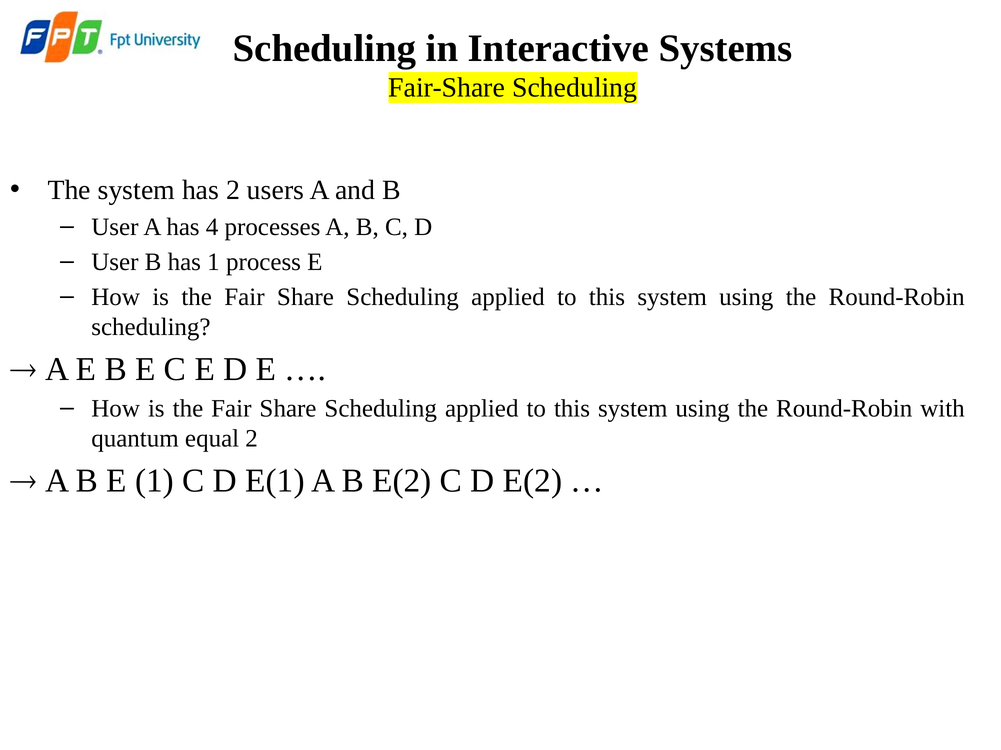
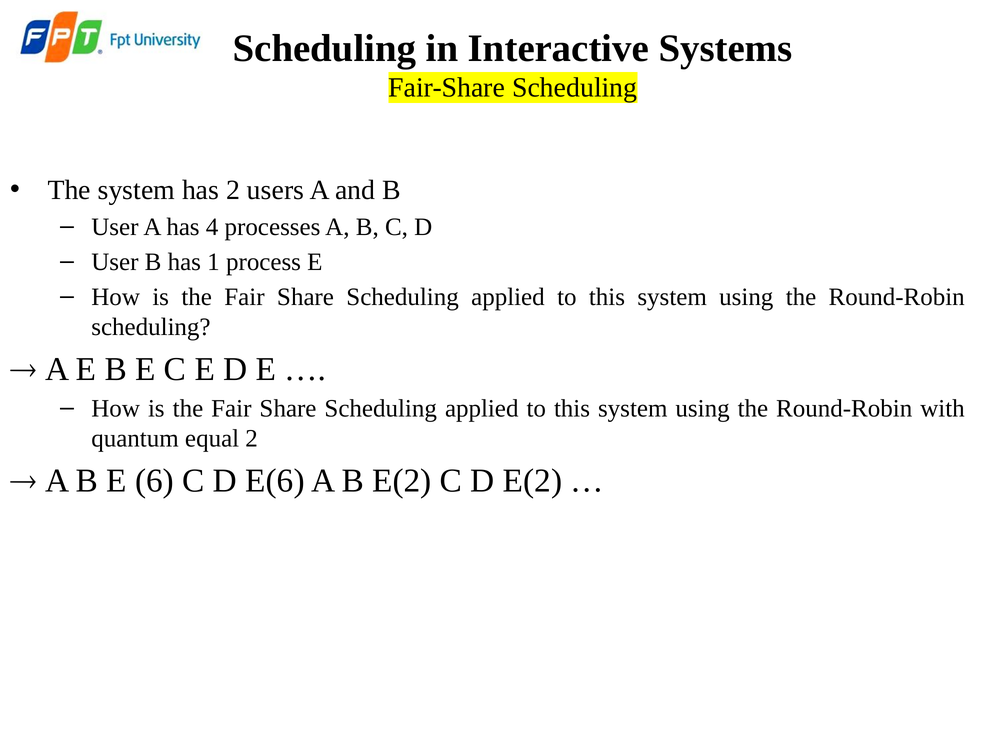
E 1: 1 -> 6
E(1: E(1 -> E(6
